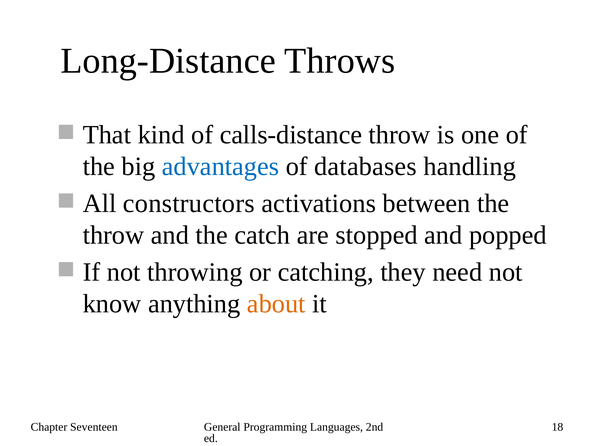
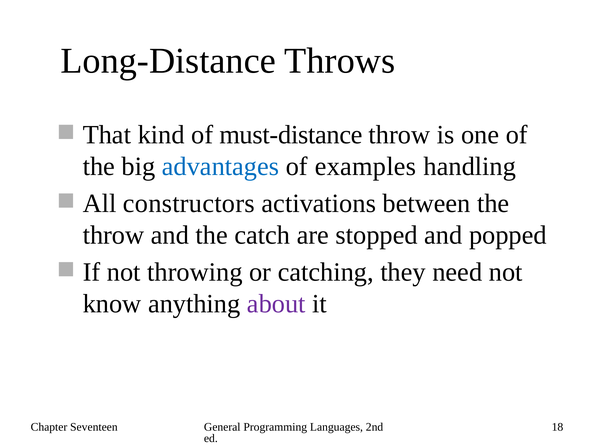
calls-distance: calls-distance -> must-distance
databases: databases -> examples
about colour: orange -> purple
